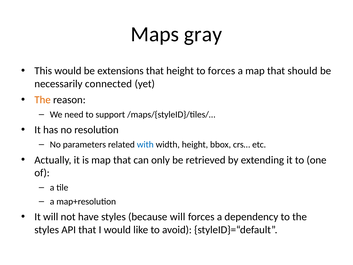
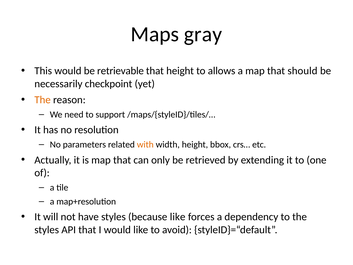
extensions: extensions -> retrievable
to forces: forces -> allows
connected: connected -> checkpoint
with colour: blue -> orange
because will: will -> like
